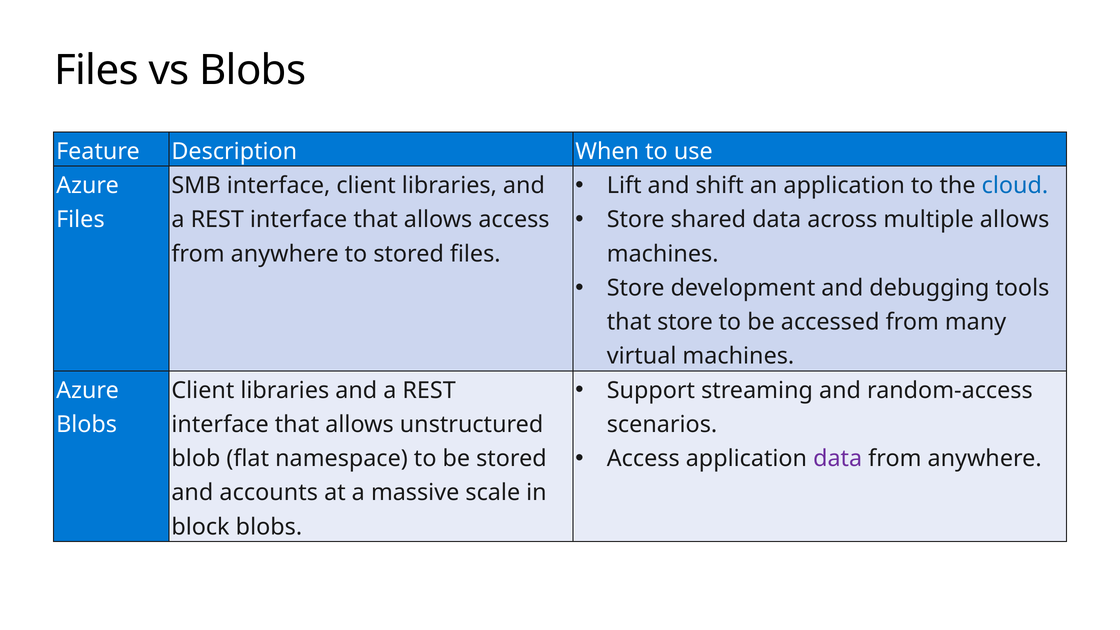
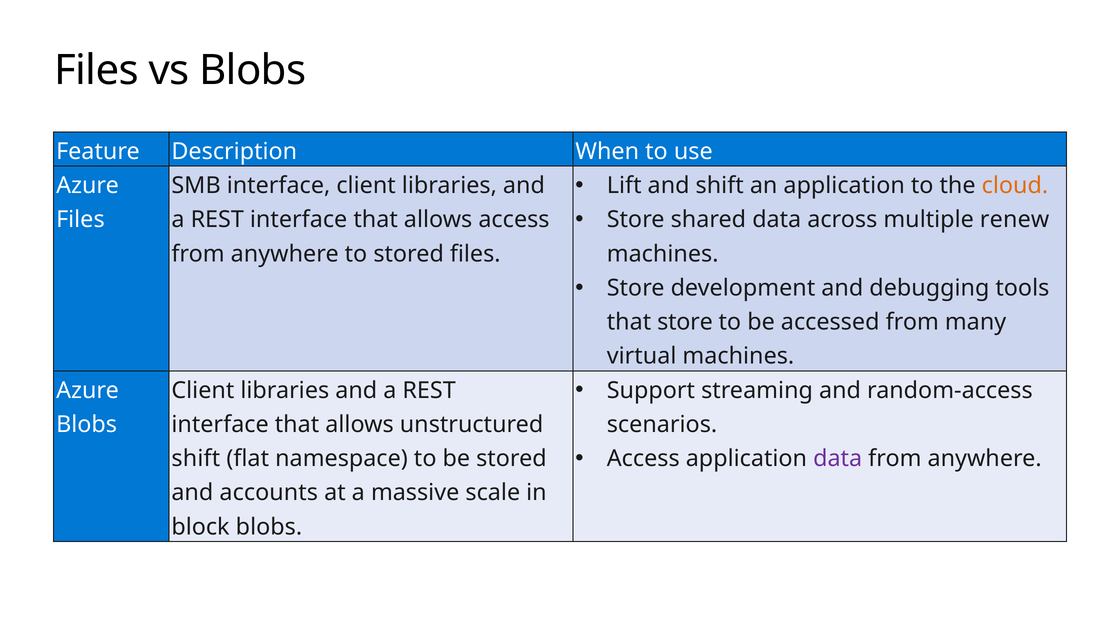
cloud colour: blue -> orange
multiple allows: allows -> renew
blob at (196, 459): blob -> shift
